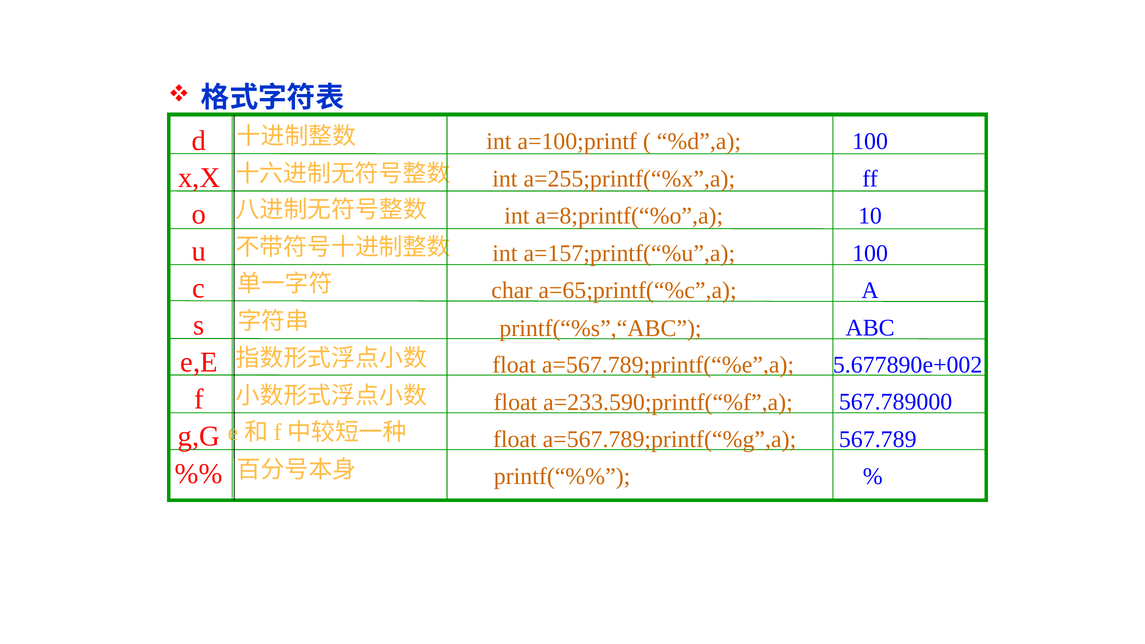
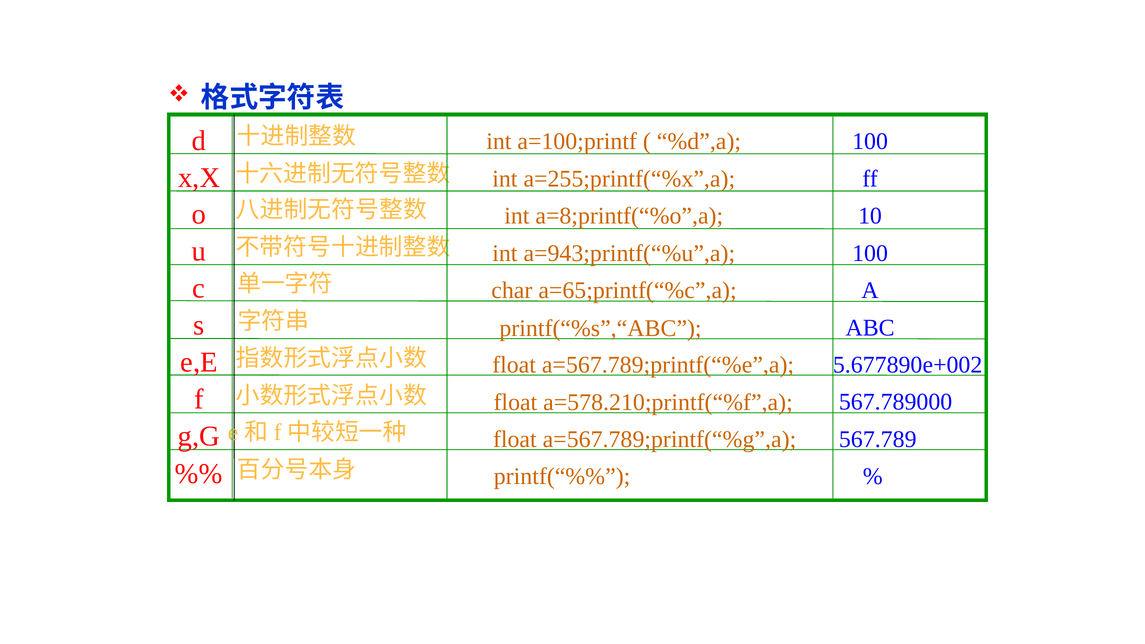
a=157;printf(“%u”,a: a=157;printf(“%u”,a -> a=943;printf(“%u”,a
a=233.590;printf(“%f”,a: a=233.590;printf(“%f”,a -> a=578.210;printf(“%f”,a
